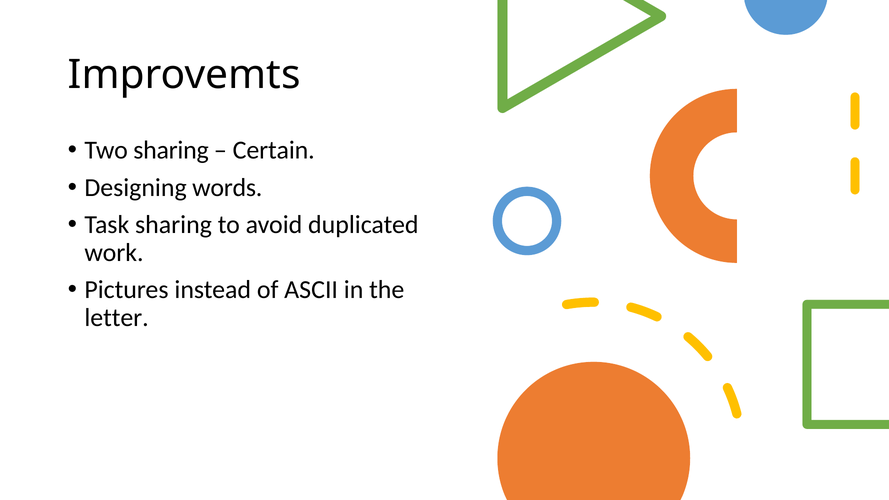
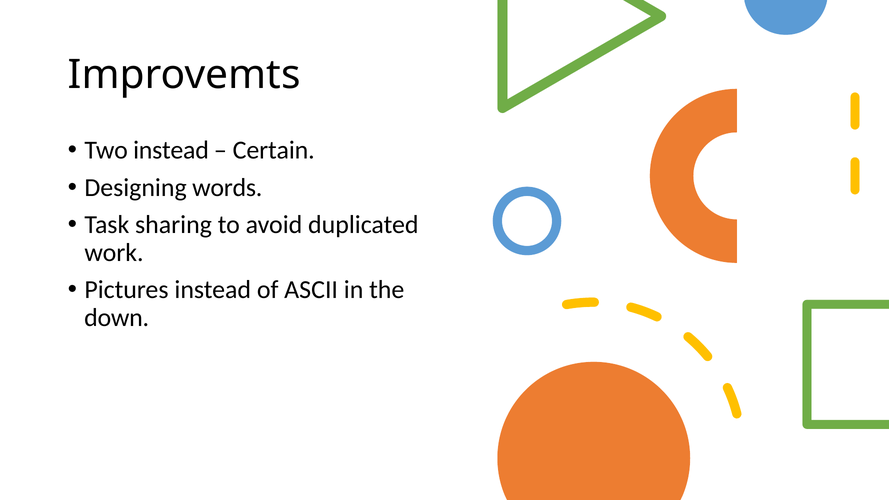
Two sharing: sharing -> instead
letter: letter -> down
